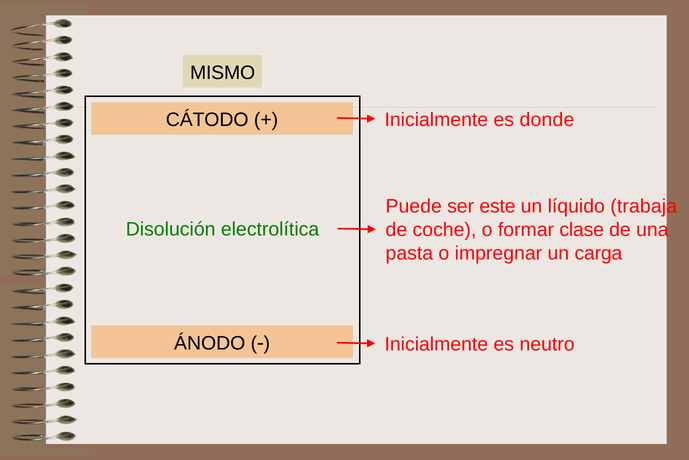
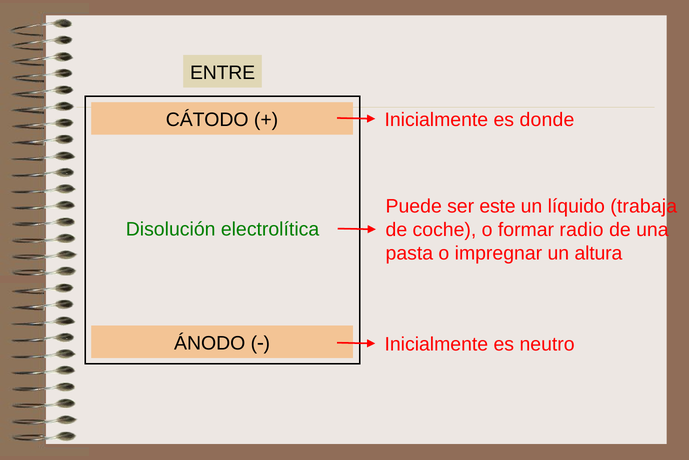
MISMO: MISMO -> ENTRE
clase: clase -> radio
carga: carga -> altura
